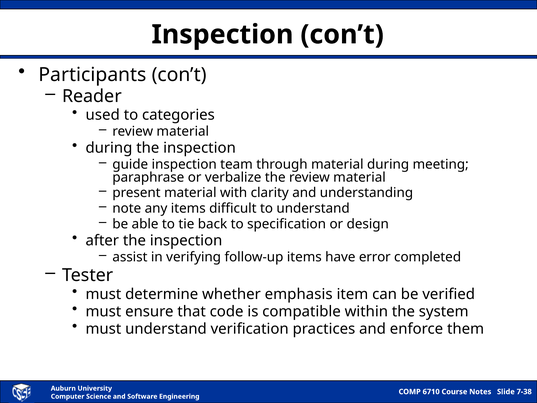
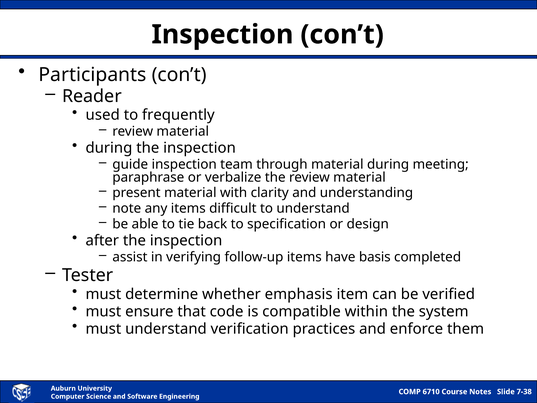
categories: categories -> frequently
error: error -> basis
